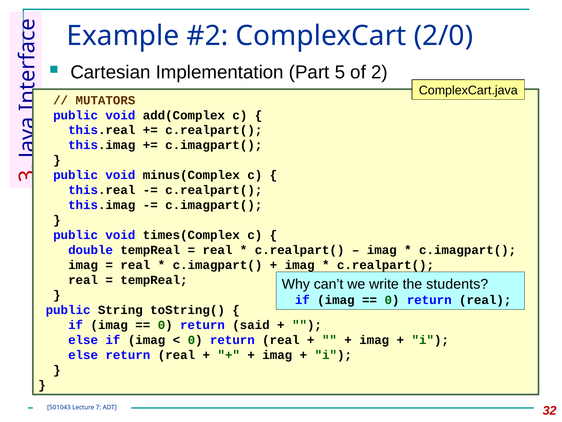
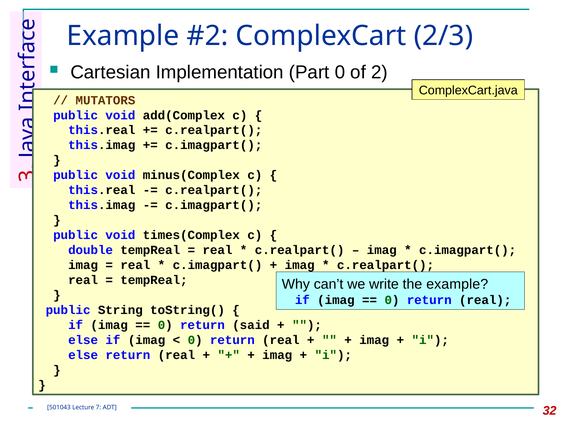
2/0: 2/0 -> 2/3
Part 5: 5 -> 0
the students: students -> example
